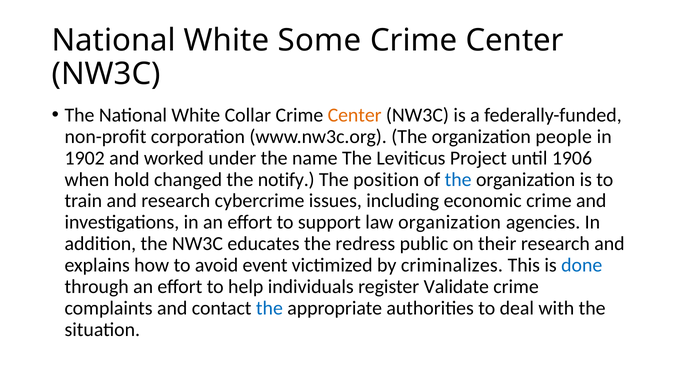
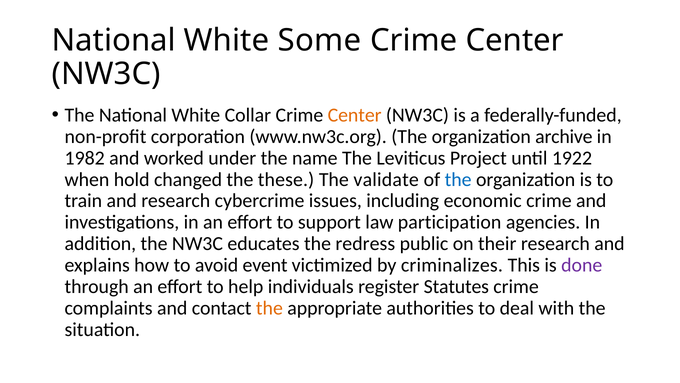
people: people -> archive
1902: 1902 -> 1982
1906: 1906 -> 1922
notify: notify -> these
position: position -> validate
law organization: organization -> participation
done colour: blue -> purple
Validate: Validate -> Statutes
the at (269, 308) colour: blue -> orange
